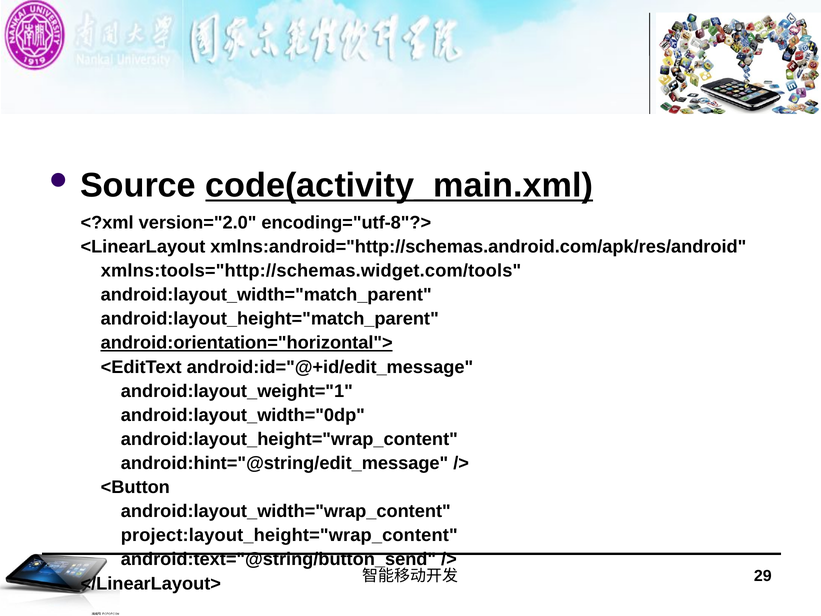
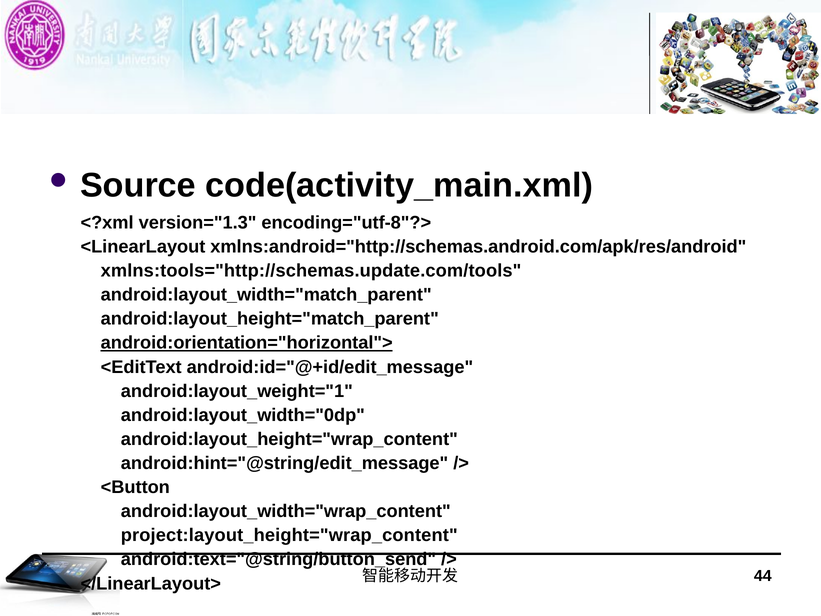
code(activity_main.xml underline: present -> none
version="2.0: version="2.0 -> version="1.3
xmlns:tools="http://schemas.widget.com/tools: xmlns:tools="http://schemas.widget.com/tools -> xmlns:tools="http://schemas.update.com/tools
29: 29 -> 44
